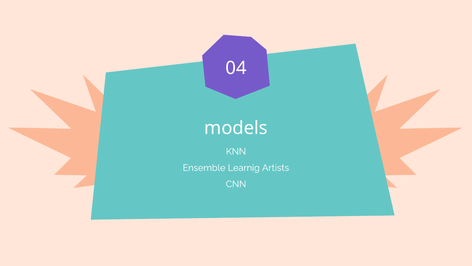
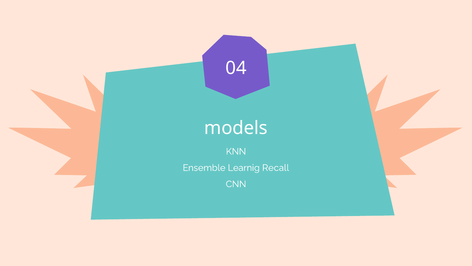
Artists: Artists -> Recall
